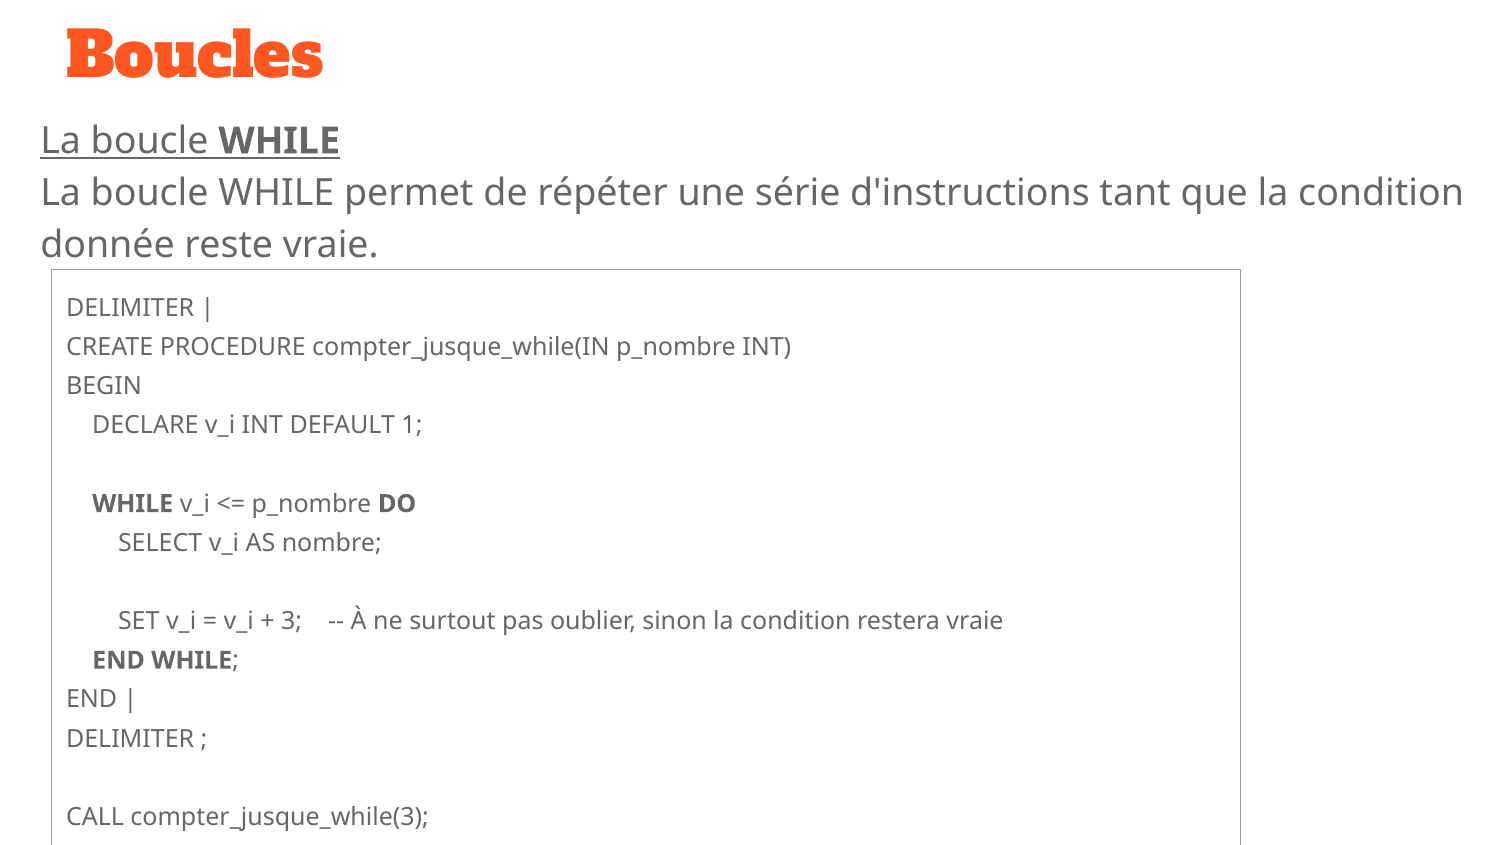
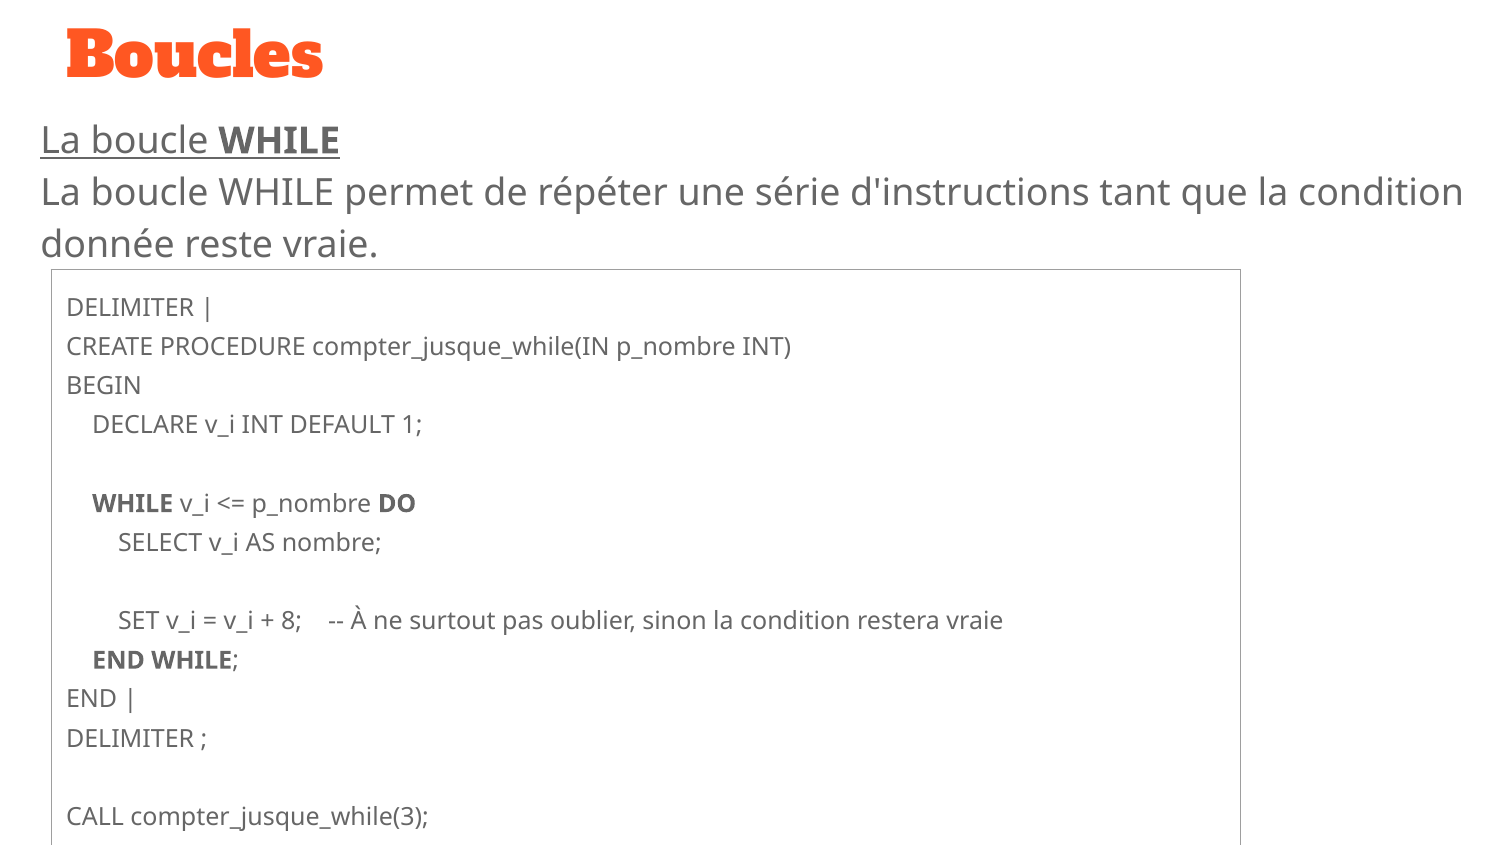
3: 3 -> 8
